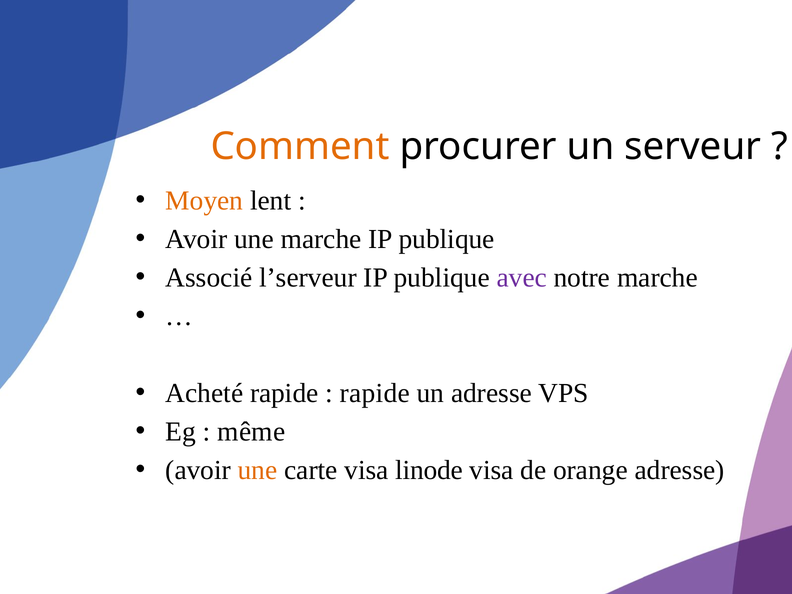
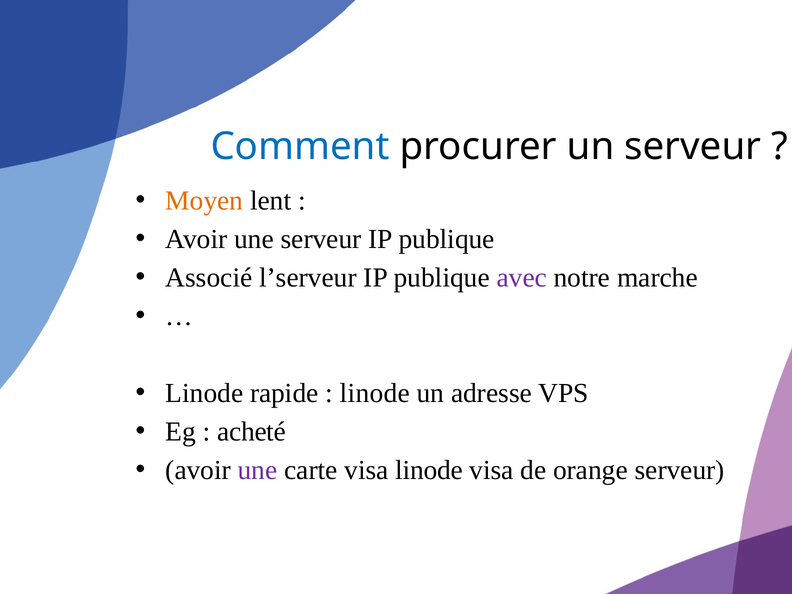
Comment colour: orange -> blue
une marche: marche -> serveur
Acheté at (204, 393): Acheté -> Linode
rapide at (375, 393): rapide -> linode
même: même -> acheté
une at (258, 470) colour: orange -> purple
orange adresse: adresse -> serveur
